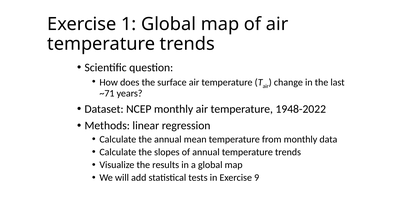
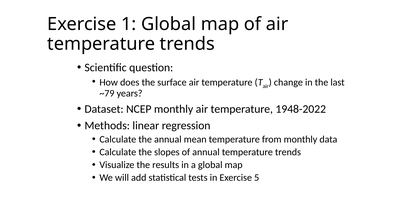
~71: ~71 -> ~79
9: 9 -> 5
